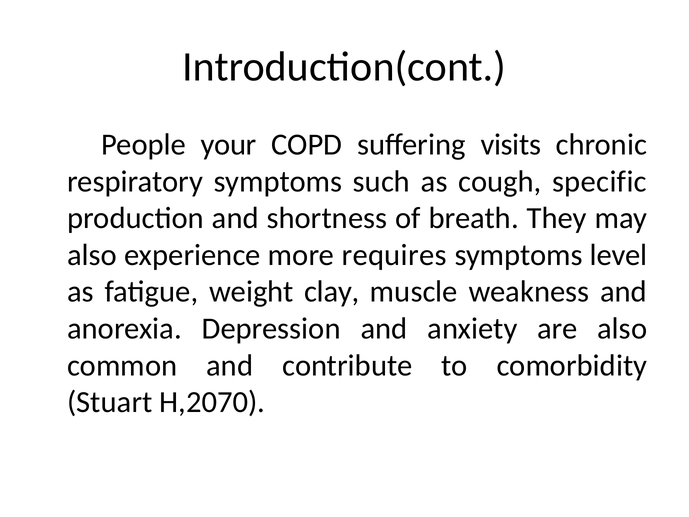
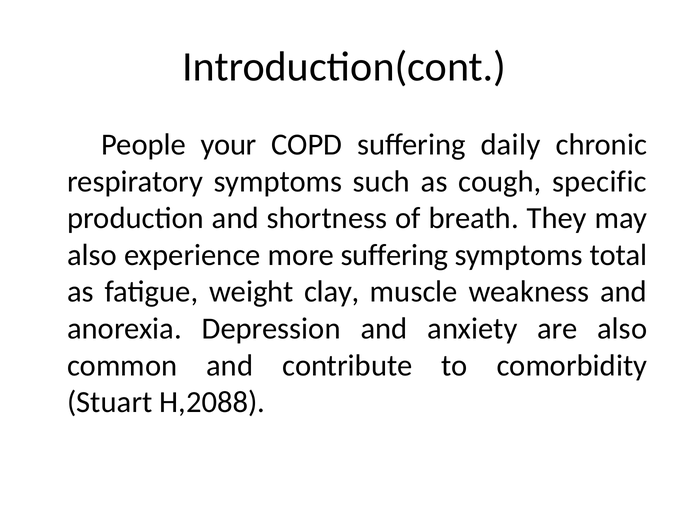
visits: visits -> daily
more requires: requires -> suffering
level: level -> total
H,2070: H,2070 -> H,2088
